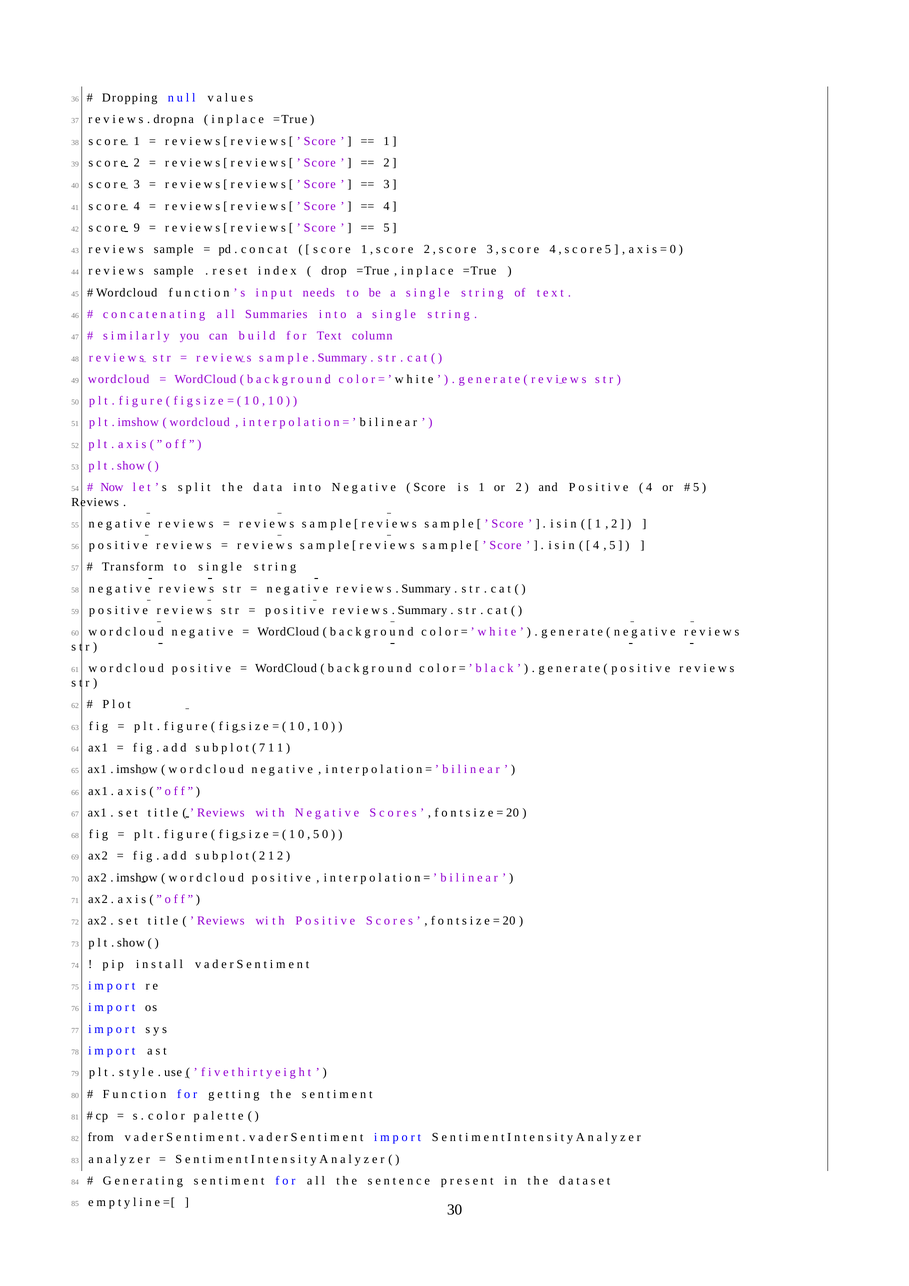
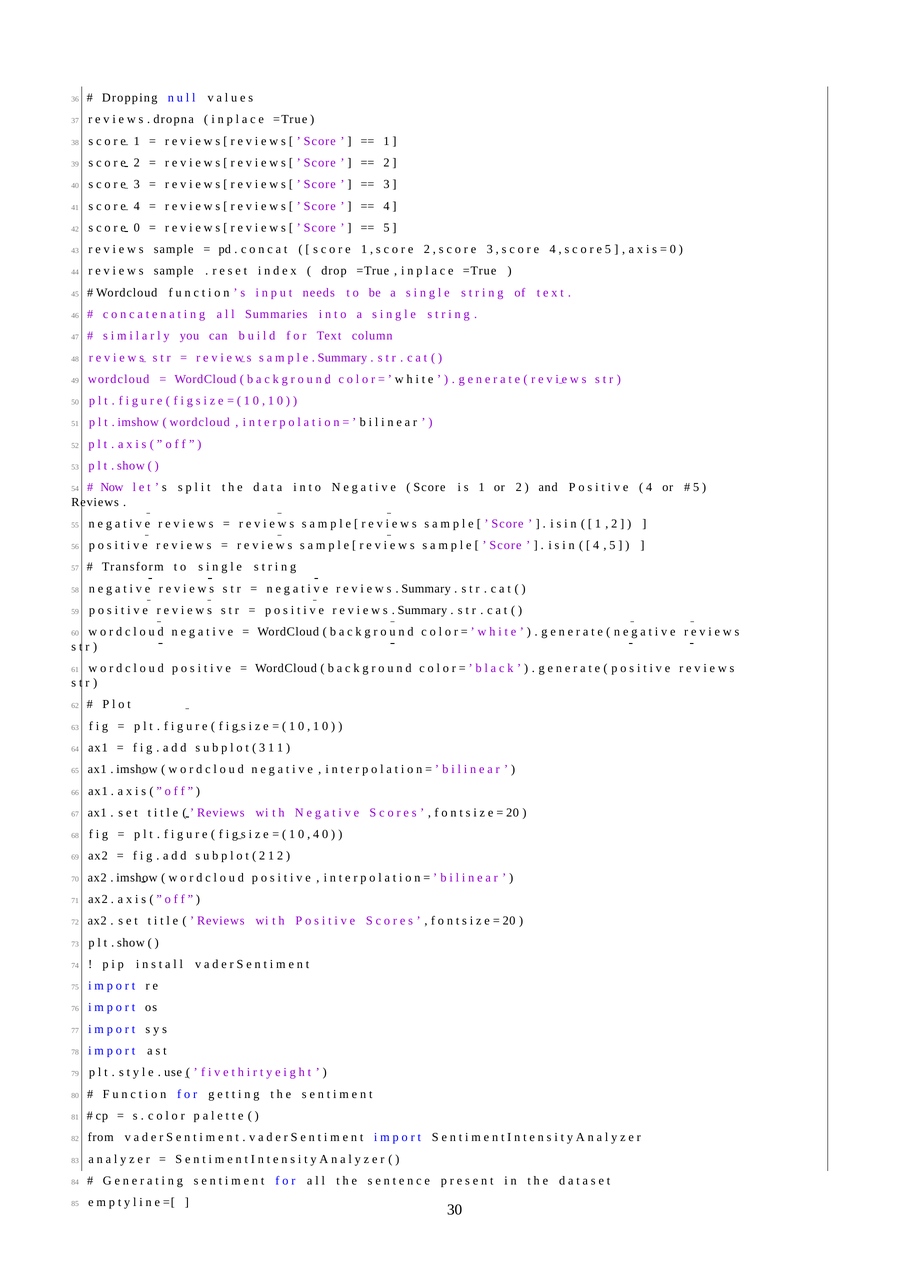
e 9: 9 -> 0
7 at (262, 748): 7 -> 3
5 at (316, 835): 5 -> 4
